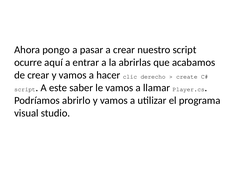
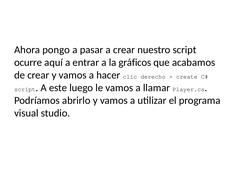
abrirlas: abrirlas -> gráficos
saber: saber -> luego
